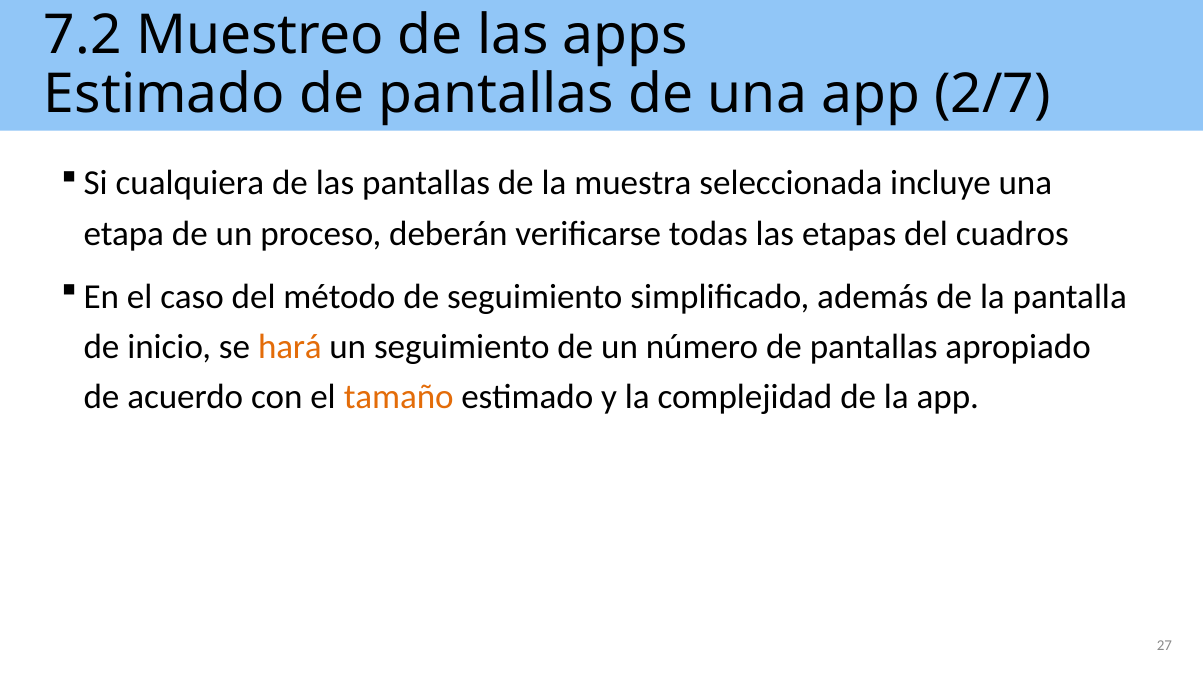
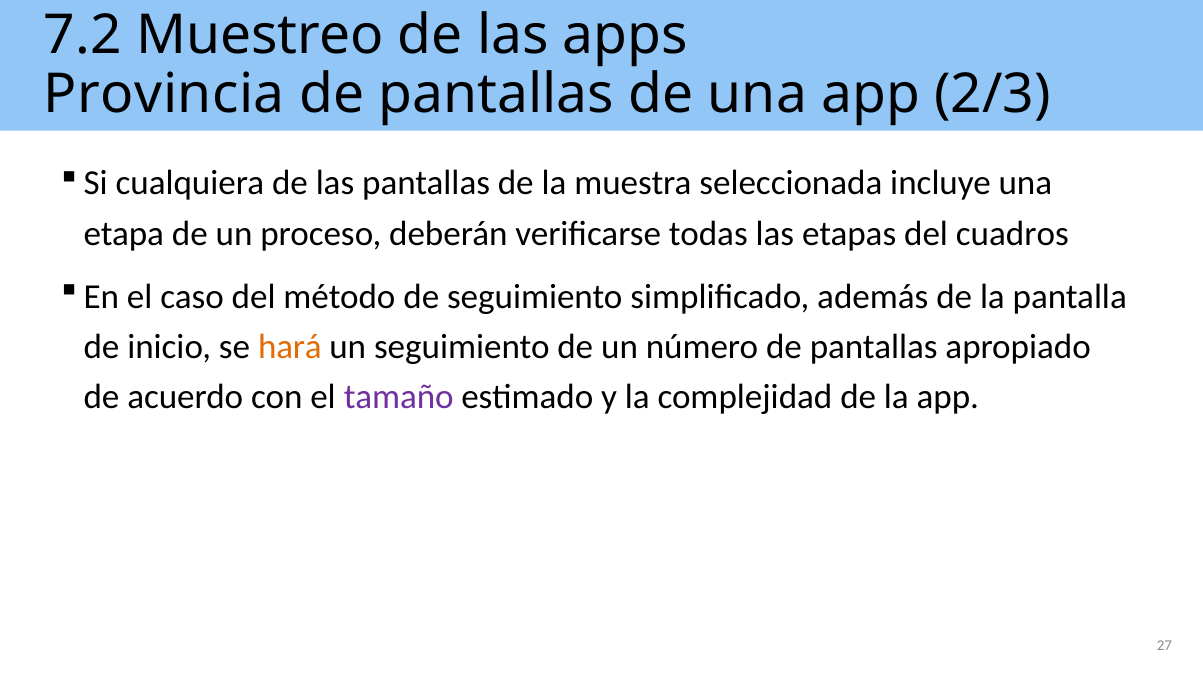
Estimado at (165, 95): Estimado -> Provincia
2/7: 2/7 -> 2/3
tamaño colour: orange -> purple
